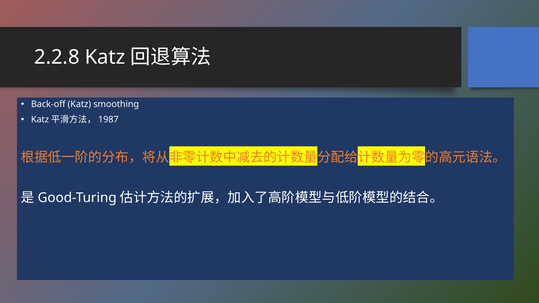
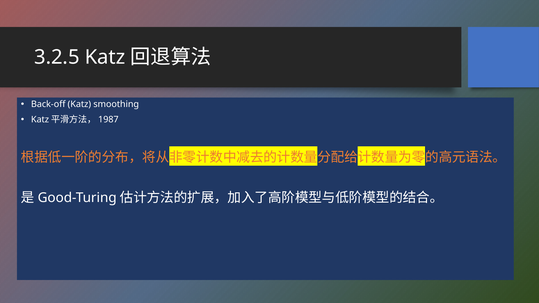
2.2.8: 2.2.8 -> 3.2.5
